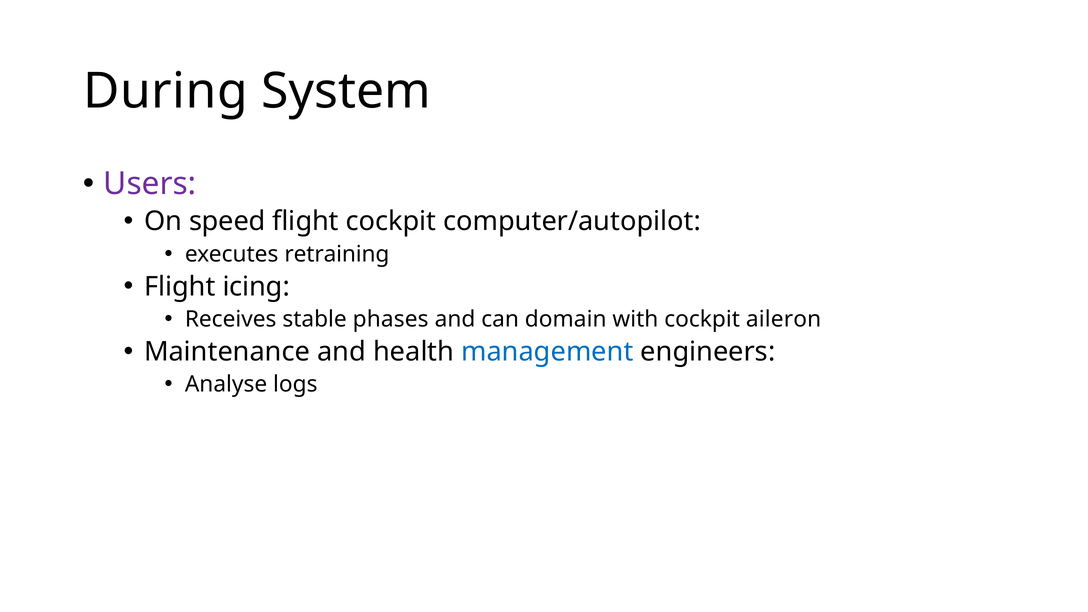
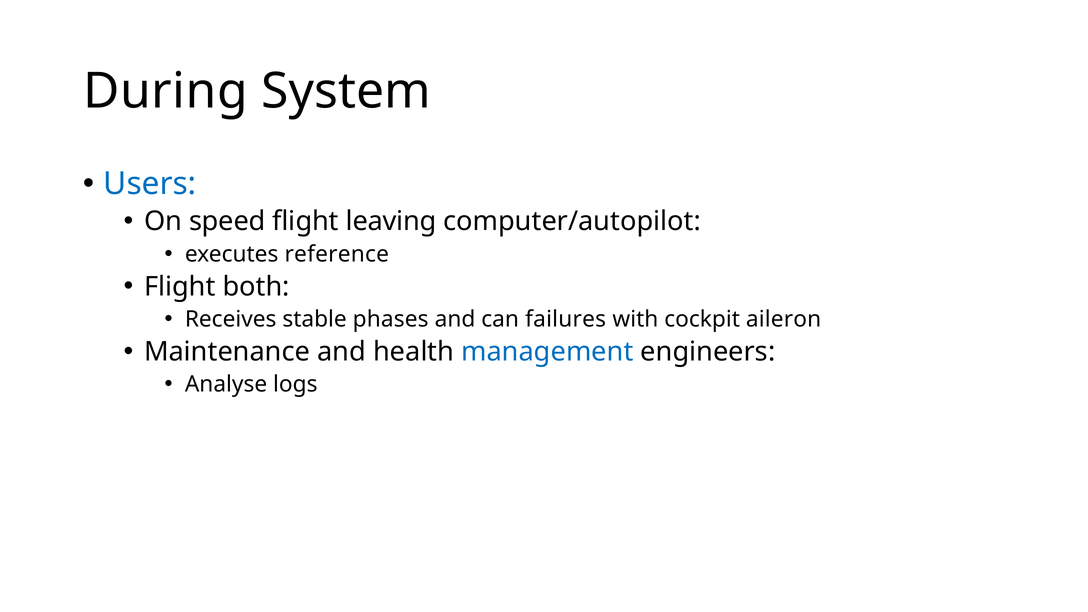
Users colour: purple -> blue
flight cockpit: cockpit -> leaving
retraining: retraining -> reference
icing: icing -> both
domain: domain -> failures
